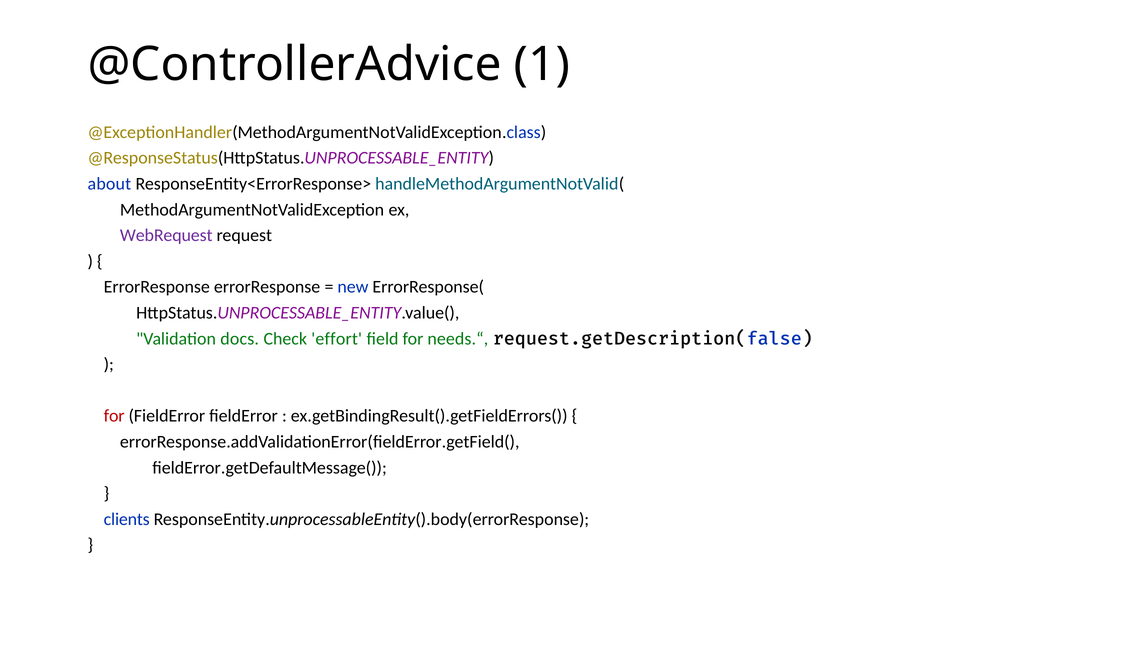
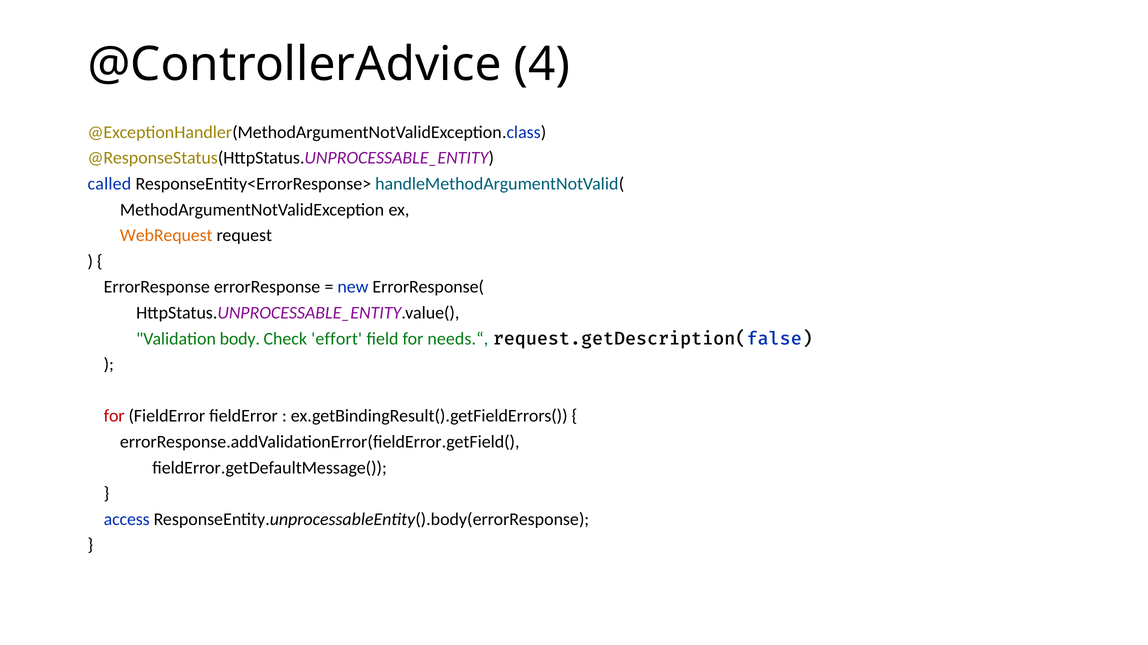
1: 1 -> 4
about: about -> called
WebRequest colour: purple -> orange
docs: docs -> body
clients: clients -> access
